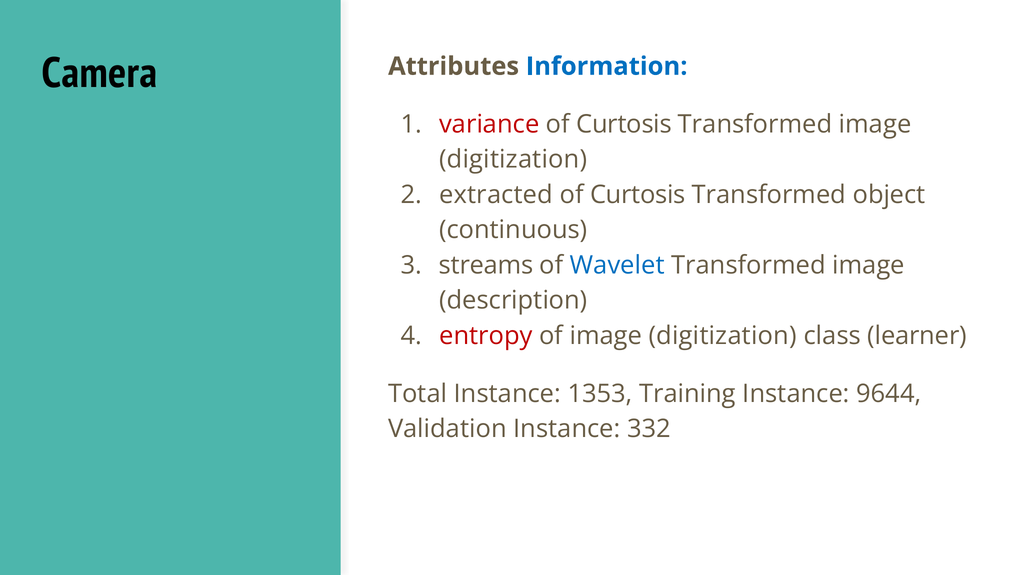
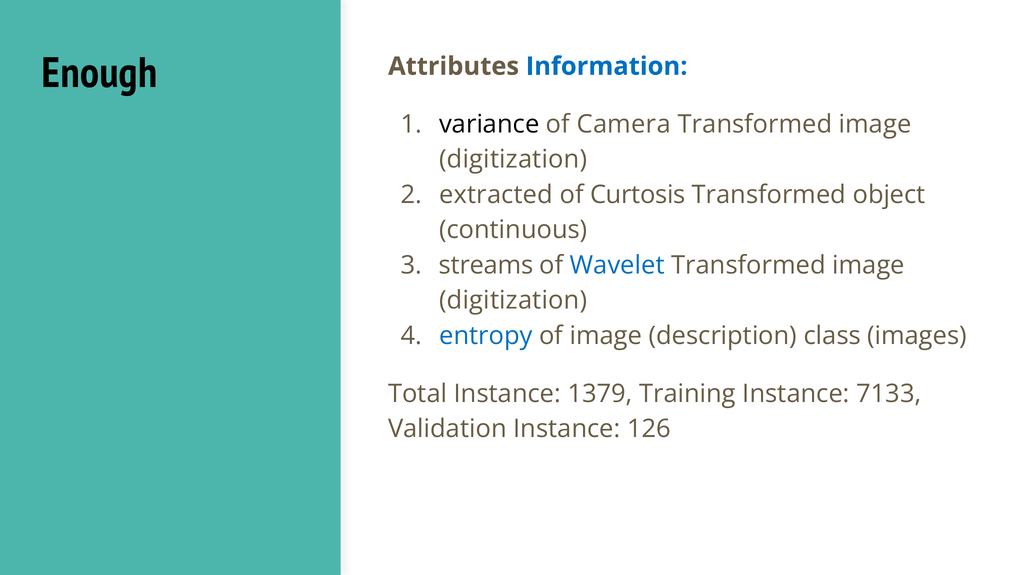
Camera: Camera -> Enough
variance colour: red -> black
Curtosis at (624, 124): Curtosis -> Camera
description at (513, 301): description -> digitization
entropy colour: red -> blue
of image digitization: digitization -> description
learner: learner -> images
1353: 1353 -> 1379
9644: 9644 -> 7133
332: 332 -> 126
